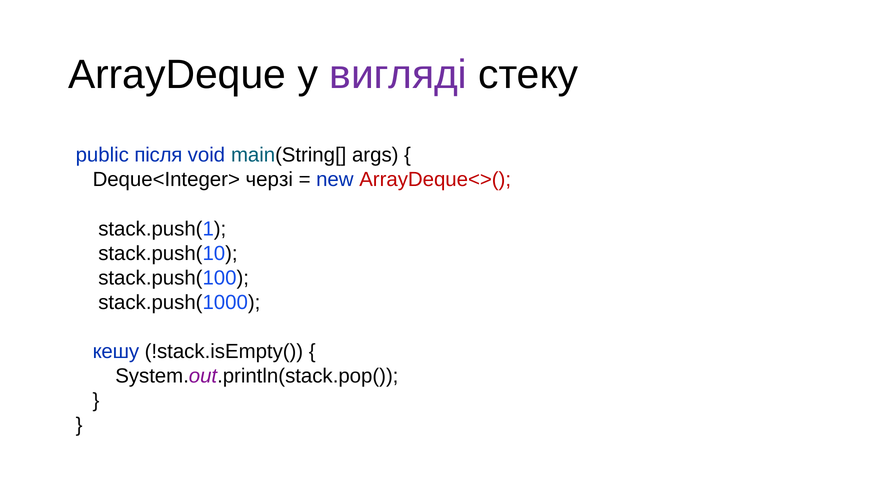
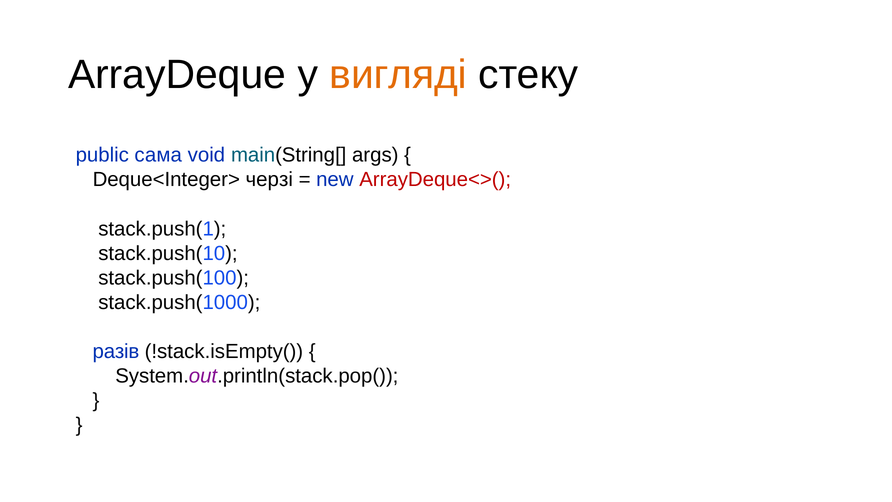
вигляді colour: purple -> orange
після: після -> сама
кешу: кешу -> разів
